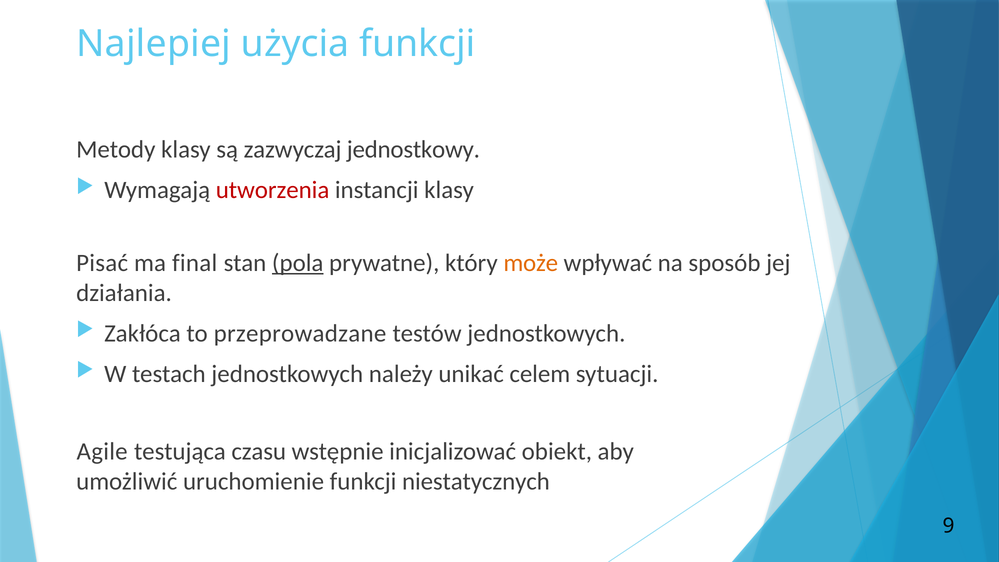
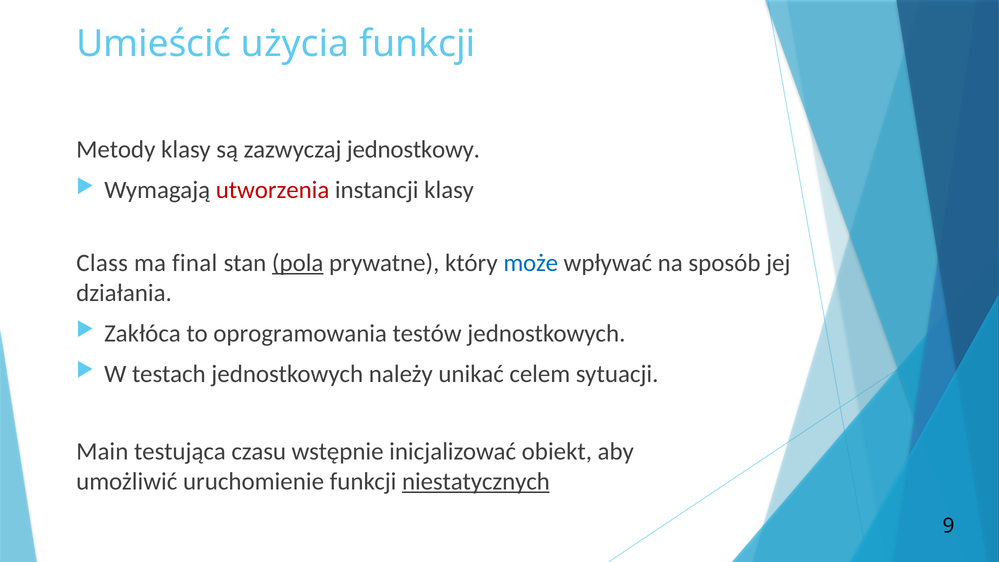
Najlepiej: Najlepiej -> Umieścić
Pisać: Pisać -> Class
może colour: orange -> blue
przeprowadzane: przeprowadzane -> oprogramowania
Agile: Agile -> Main
niestatycznych underline: none -> present
